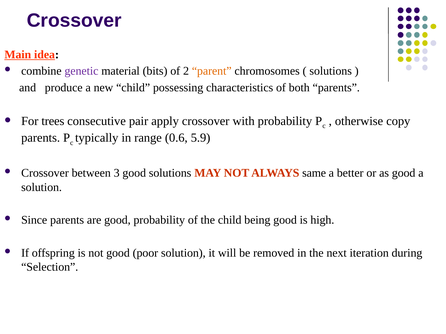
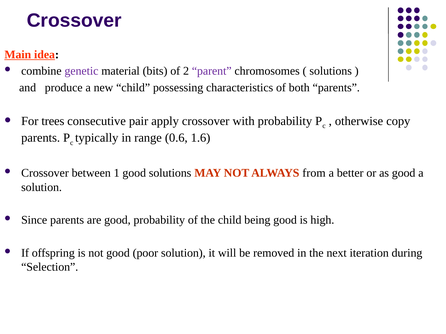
parent colour: orange -> purple
5.9: 5.9 -> 1.6
3: 3 -> 1
same: same -> from
